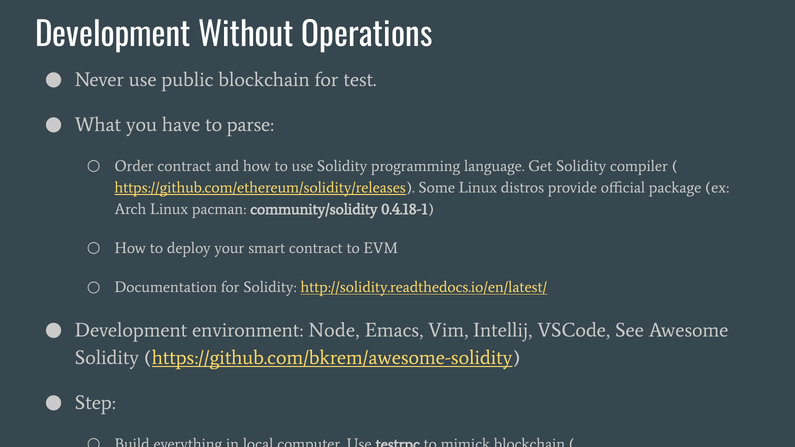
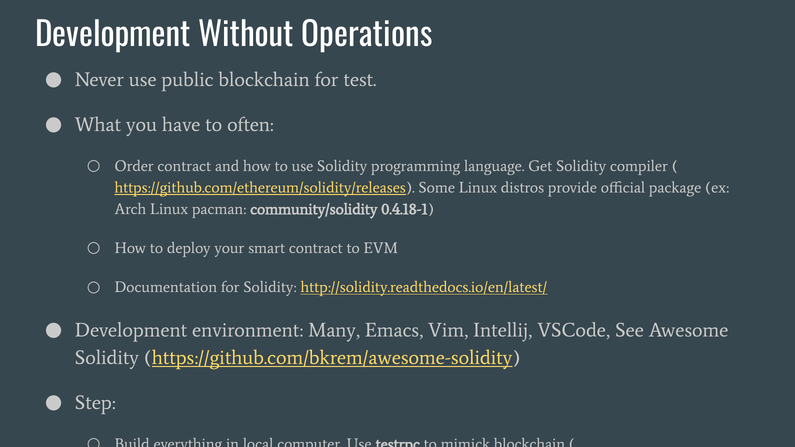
parse: parse -> often
Node: Node -> Many
